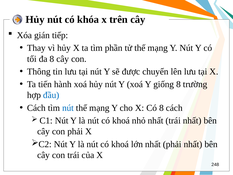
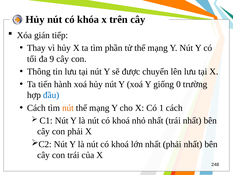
đa 8: 8 -> 9
giống 8: 8 -> 0
nút at (68, 108) colour: blue -> orange
Có 8: 8 -> 1
